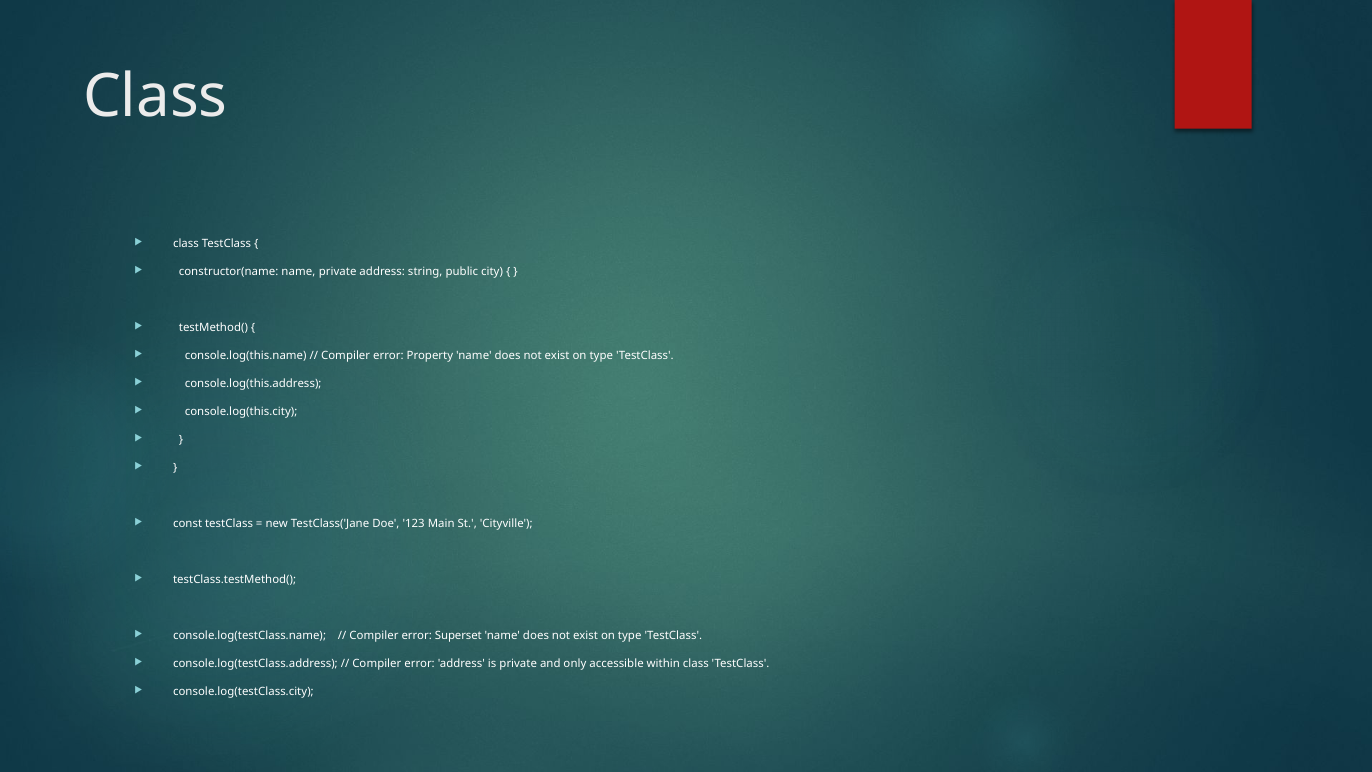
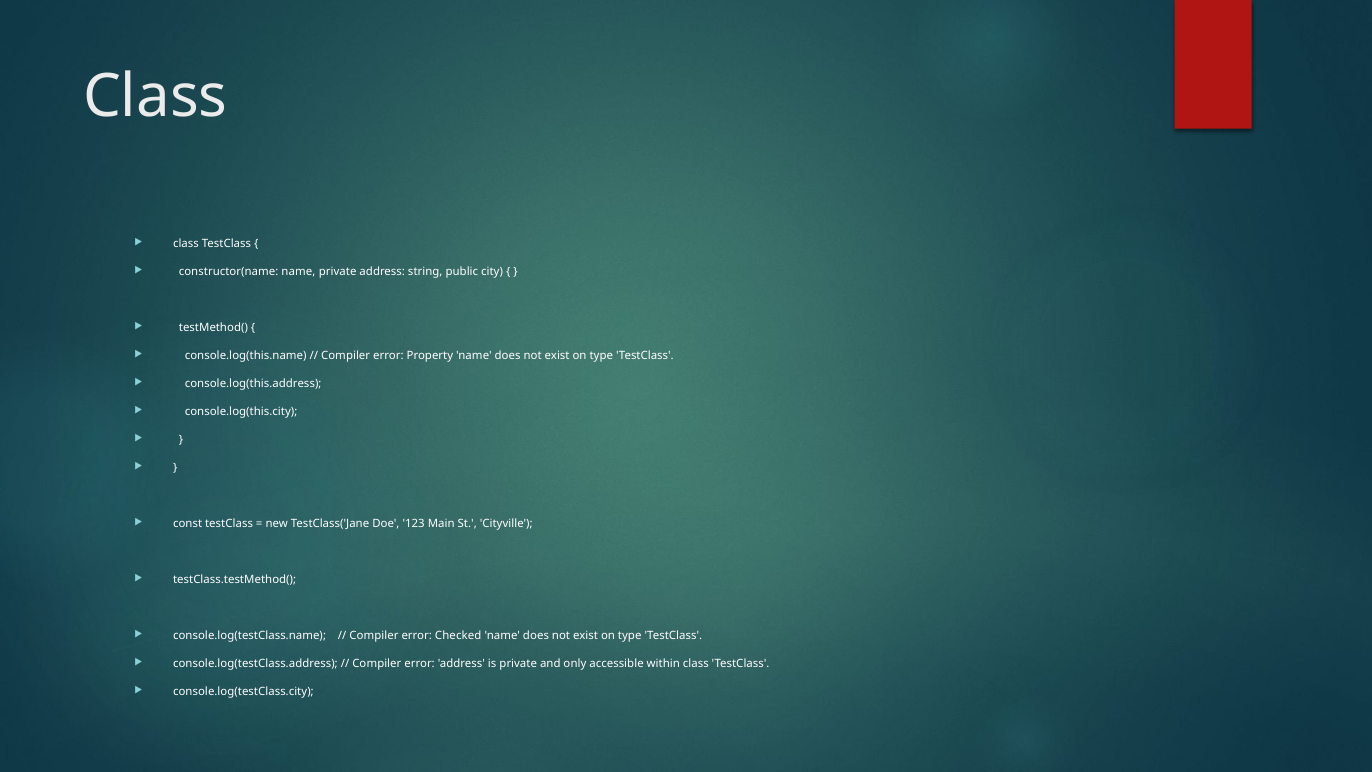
Superset: Superset -> Checked
